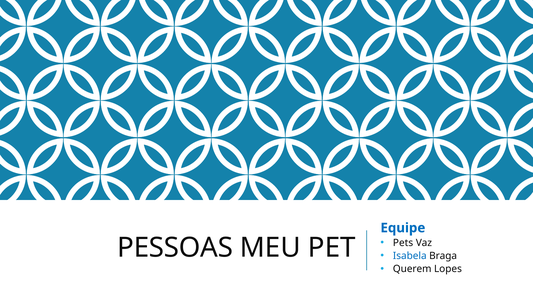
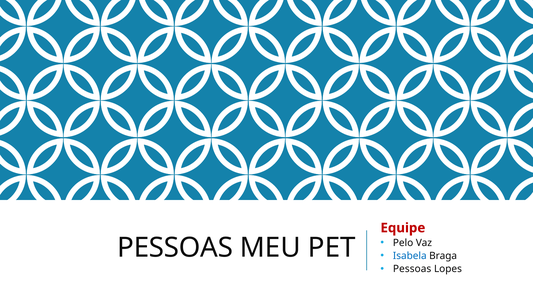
Equipe colour: blue -> red
Pets: Pets -> Pelo
Querem at (412, 269): Querem -> Pessoas
